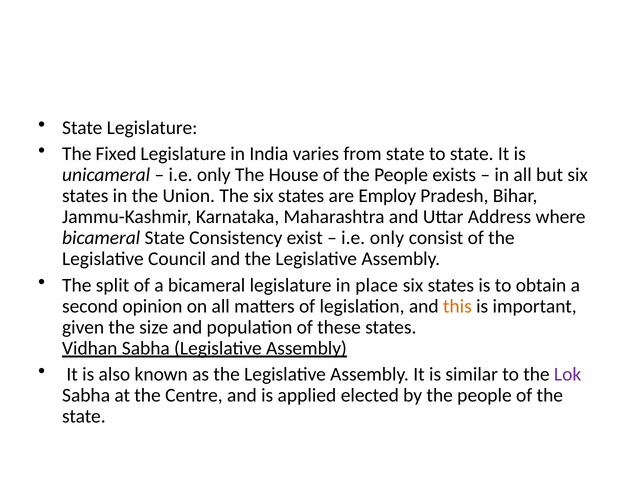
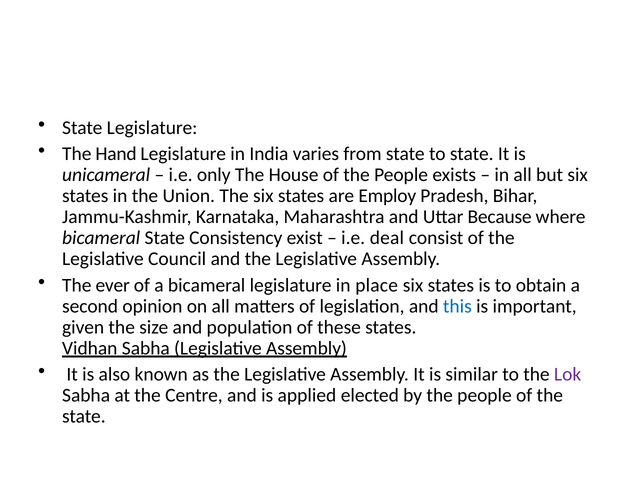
Fixed: Fixed -> Hand
Address: Address -> Because
only at (387, 238): only -> deal
split: split -> ever
this colour: orange -> blue
